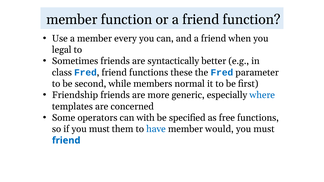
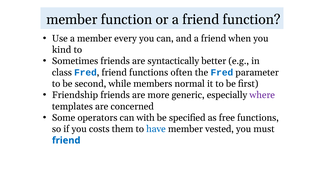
legal: legal -> kind
these: these -> often
where colour: blue -> purple
if you must: must -> costs
would: would -> vested
